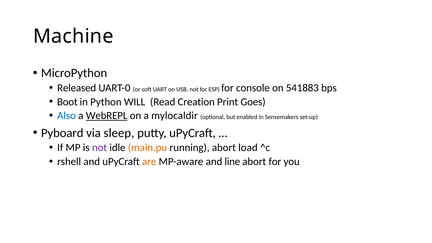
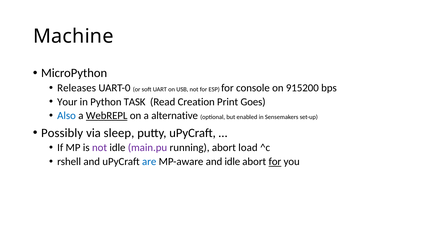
Released: Released -> Releases
541883: 541883 -> 915200
Boot: Boot -> Your
WILL: WILL -> TASK
mylocaldir: mylocaldir -> alternative
Pyboard: Pyboard -> Possibly
main.pu colour: orange -> purple
are colour: orange -> blue
and line: line -> idle
for at (275, 162) underline: none -> present
